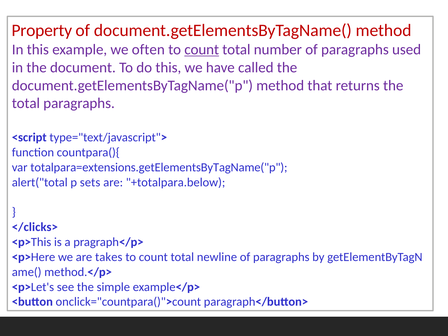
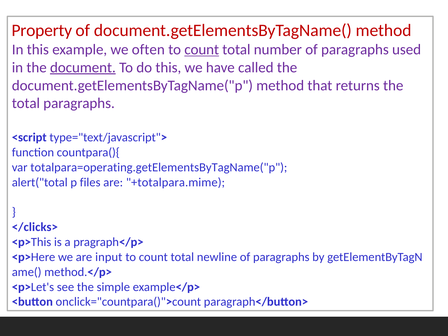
document underline: none -> present
totalpara=extensions.getElementsByTagName("p: totalpara=extensions.getElementsByTagName("p -> totalpara=operating.getElementsByTagName("p
sets: sets -> files
+totalpara.below: +totalpara.below -> +totalpara.mime
takes: takes -> input
